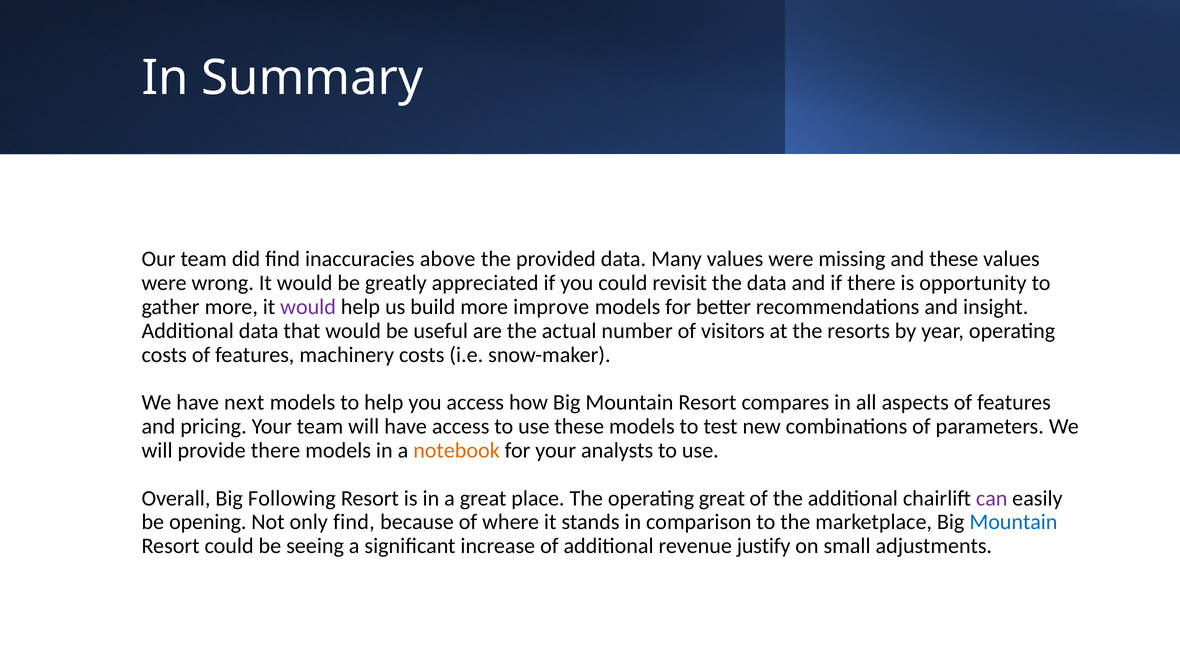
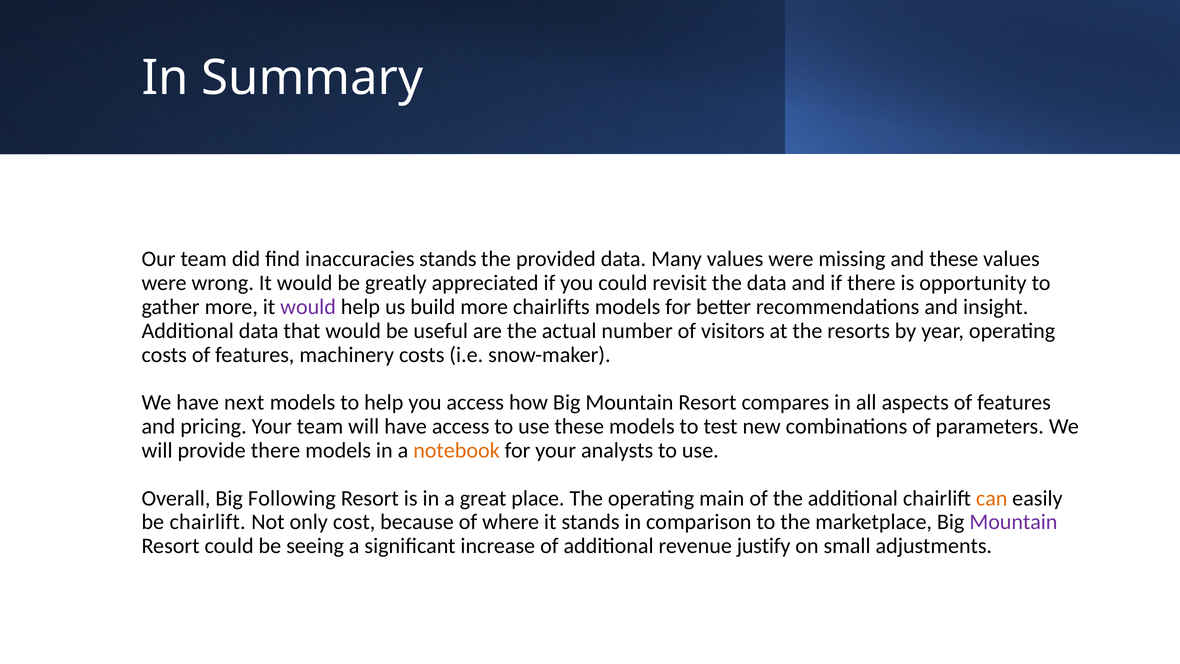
inaccuracies above: above -> stands
improve: improve -> chairlifts
operating great: great -> main
can colour: purple -> orange
be opening: opening -> chairlift
only find: find -> cost
Mountain at (1013, 522) colour: blue -> purple
